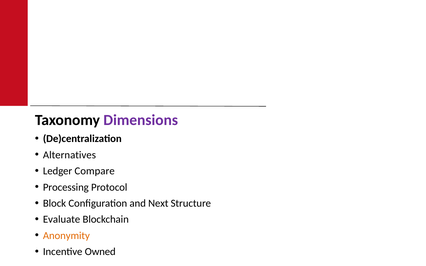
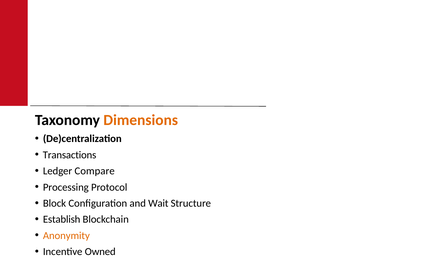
Dimensions colour: purple -> orange
Alternatives: Alternatives -> Transactions
Next: Next -> Wait
Evaluate: Evaluate -> Establish
